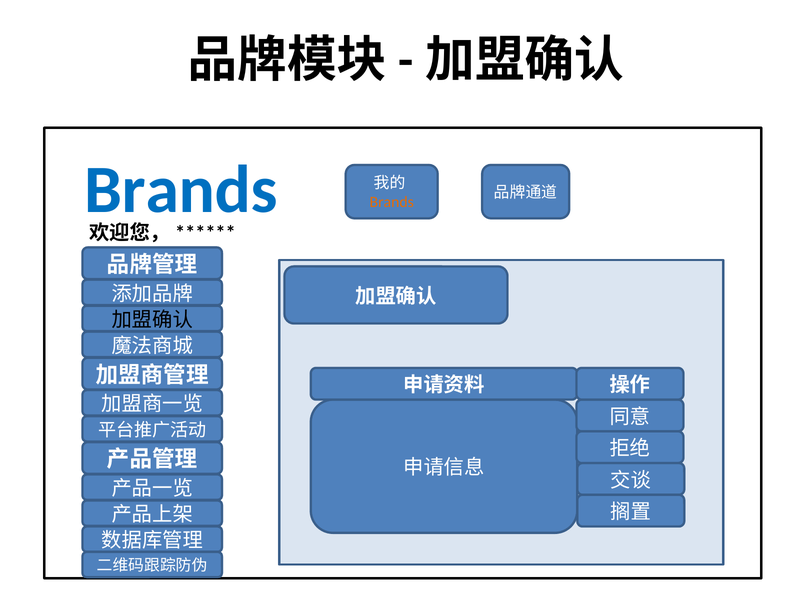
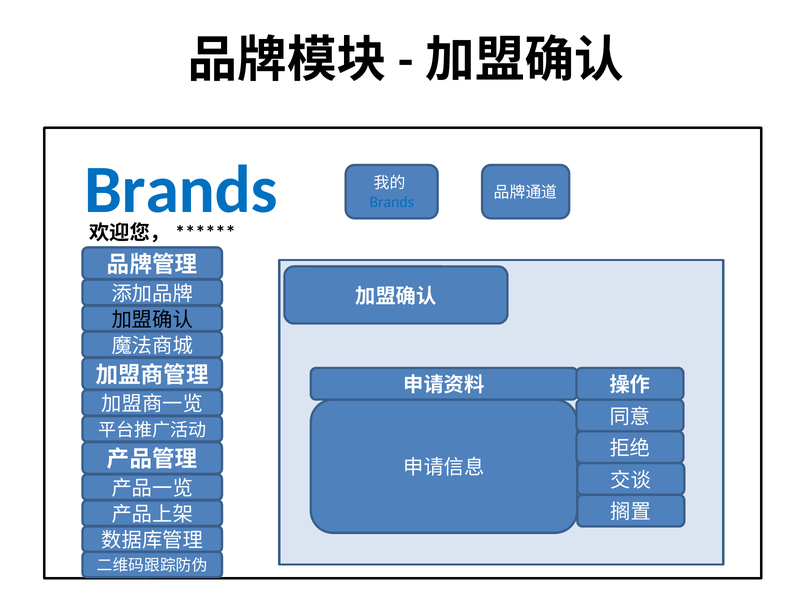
Brands at (392, 202) colour: orange -> blue
